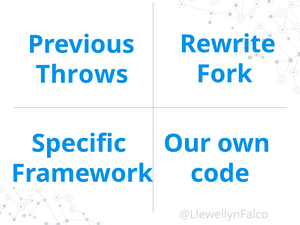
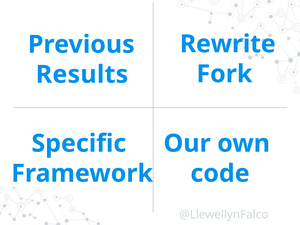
Throws: Throws -> Results
